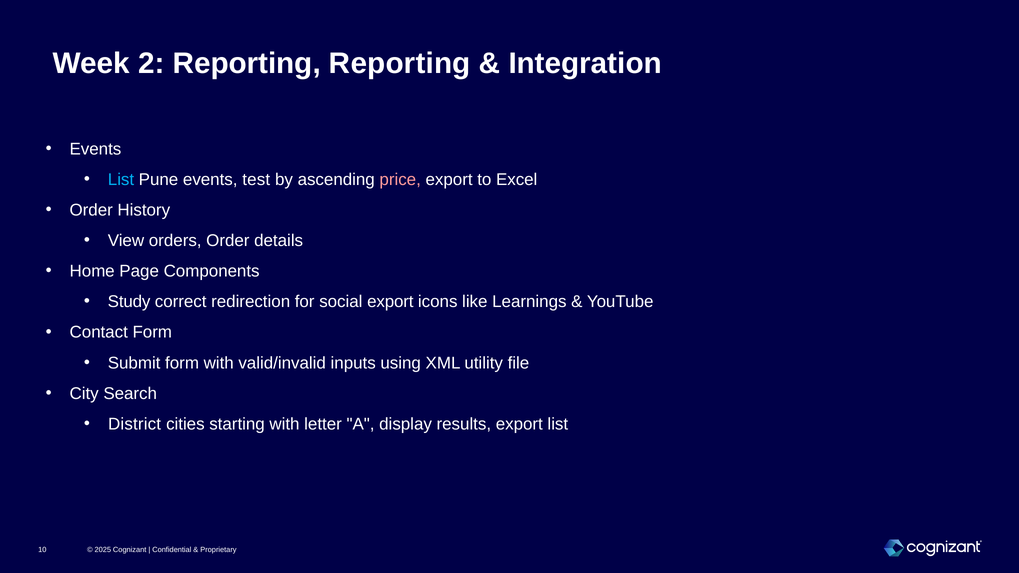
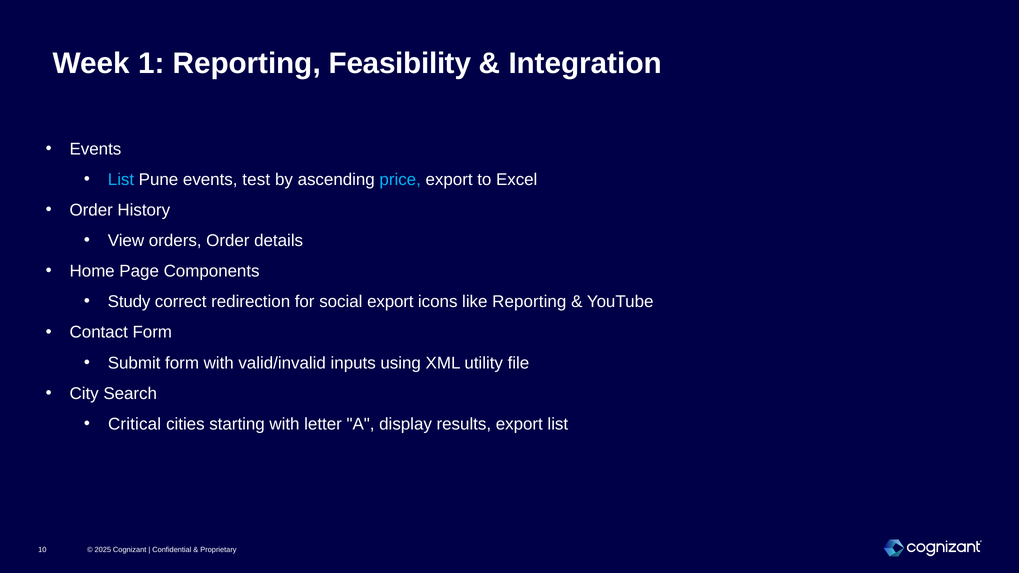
2: 2 -> 1
Reporting Reporting: Reporting -> Feasibility
price colour: pink -> light blue
like Learnings: Learnings -> Reporting
District: District -> Critical
